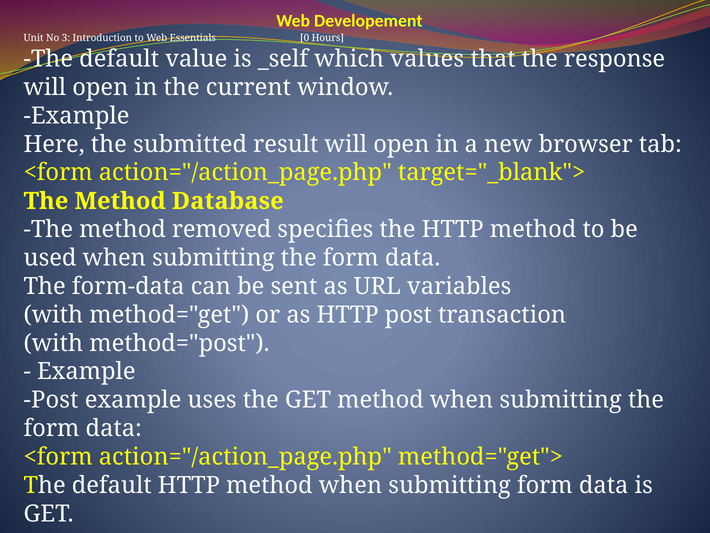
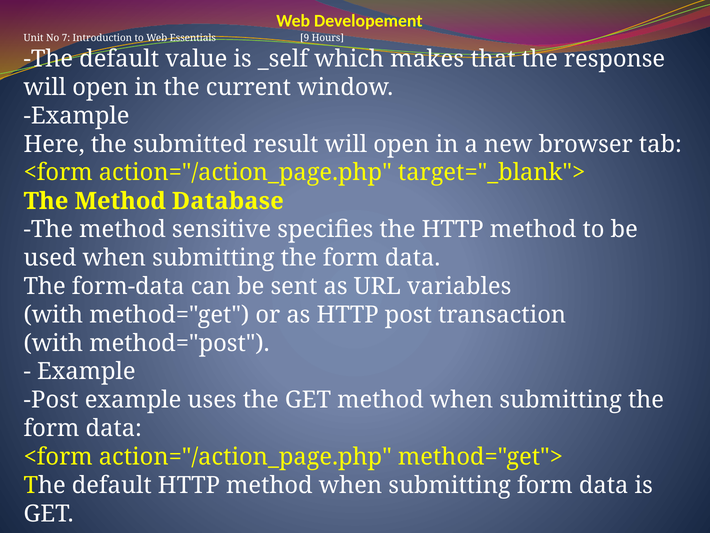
3: 3 -> 7
0: 0 -> 9
values: values -> makes
removed: removed -> sensitive
